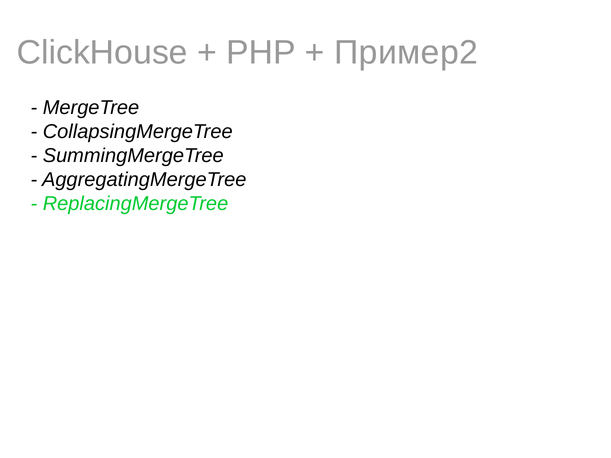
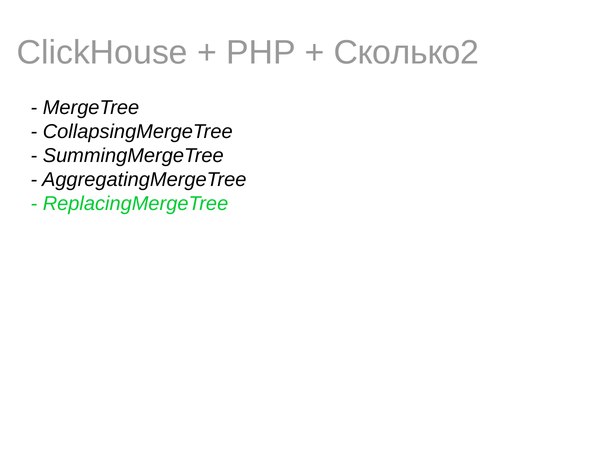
Пример2: Пример2 -> Сколько2
